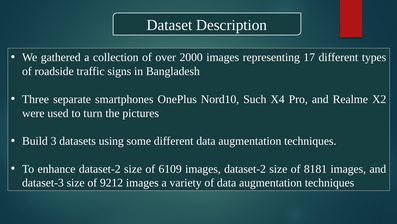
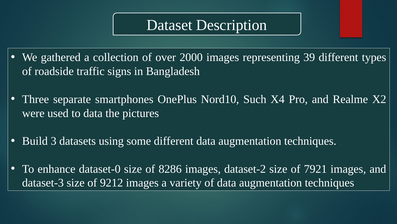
17: 17 -> 39
to turn: turn -> data
enhance dataset-2: dataset-2 -> dataset-0
6109: 6109 -> 8286
8181: 8181 -> 7921
